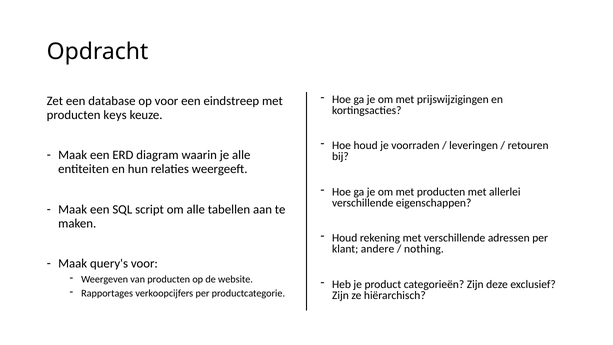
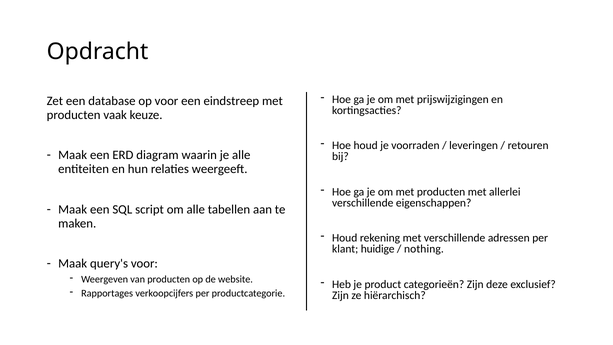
keys: keys -> vaak
andere: andere -> huidige
